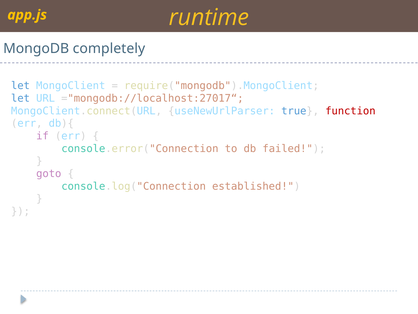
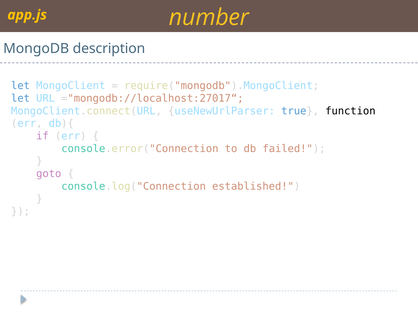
runtime: runtime -> number
completely: completely -> description
function colour: red -> black
